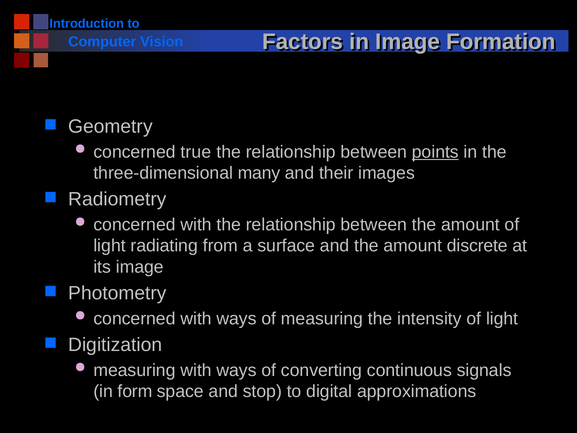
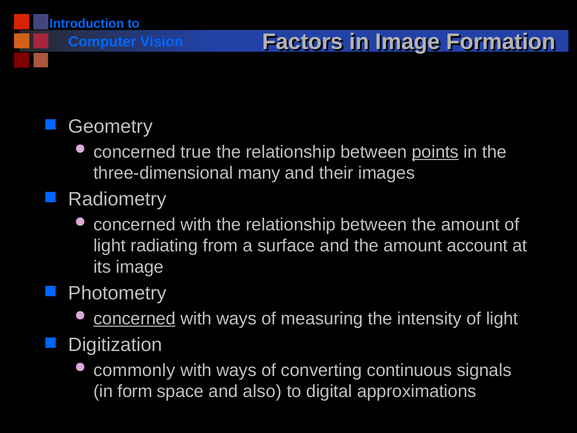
discrete: discrete -> account
concerned at (134, 318) underline: none -> present
measuring at (134, 370): measuring -> commonly
stop: stop -> also
